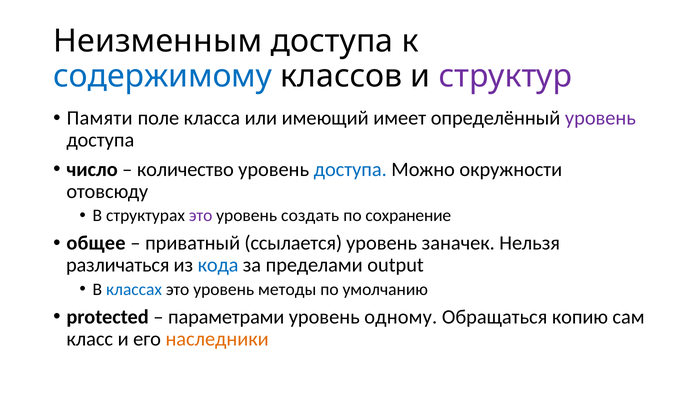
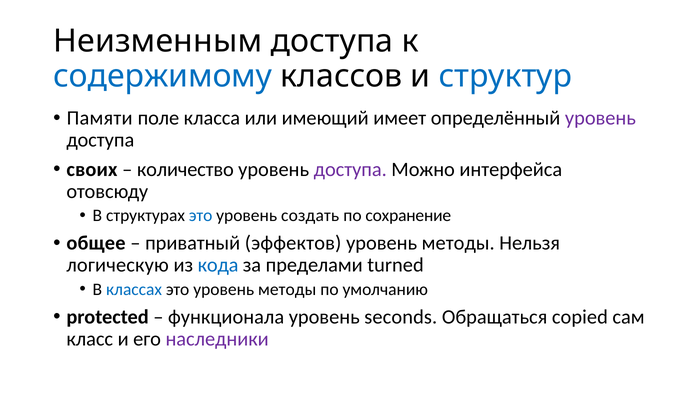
структур colour: purple -> blue
число: число -> своих
доступа at (350, 170) colour: blue -> purple
окружности: окружности -> интерфейса
это at (201, 216) colour: purple -> blue
ссылается: ссылается -> эффектов
заначек at (458, 243): заначек -> методы
различаться: различаться -> логическую
output: output -> turned
параметрами: параметрами -> функционала
одному: одному -> seconds
копию: копию -> copied
наследники colour: orange -> purple
